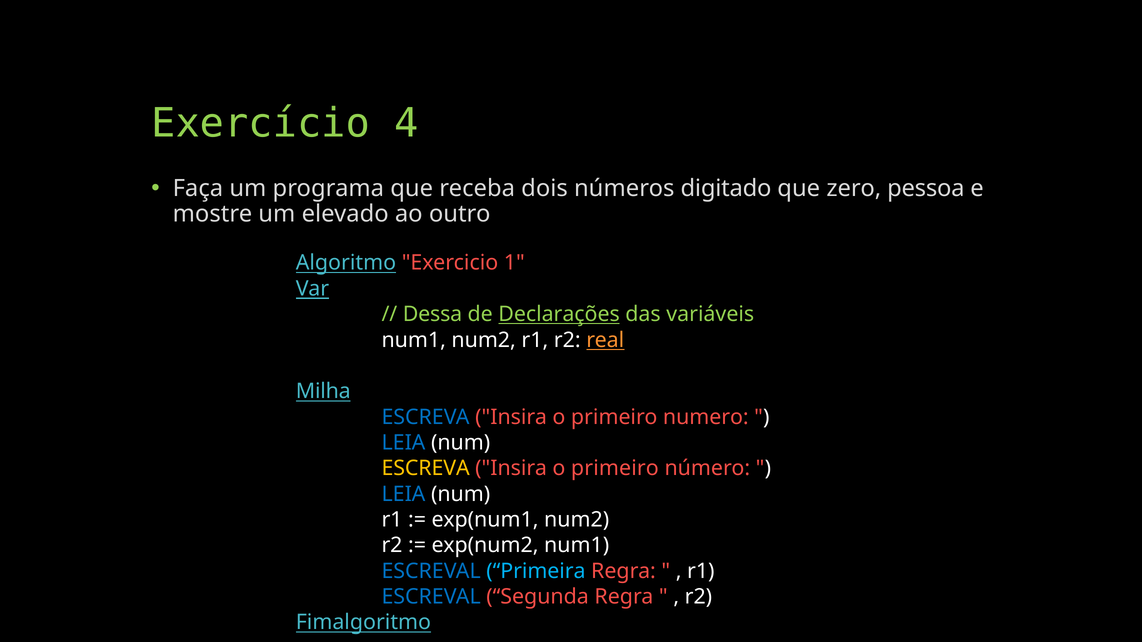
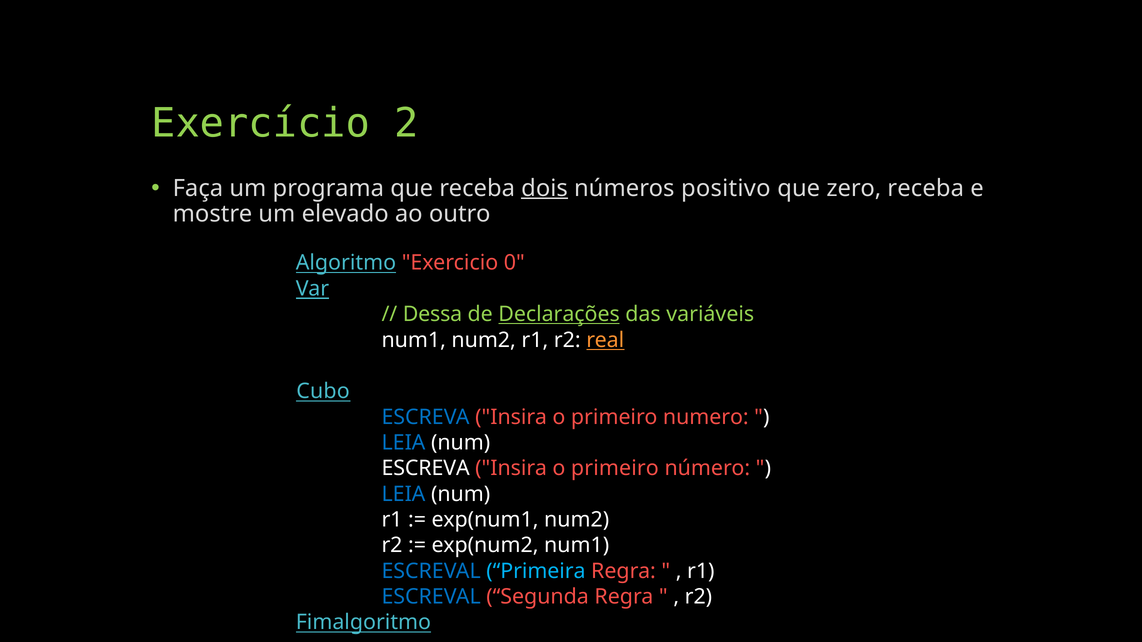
4: 4 -> 2
dois underline: none -> present
digitado: digitado -> positivo
zero pessoa: pessoa -> receba
1: 1 -> 0
Milha: Milha -> Cubo
ESCREVA at (426, 469) colour: yellow -> white
